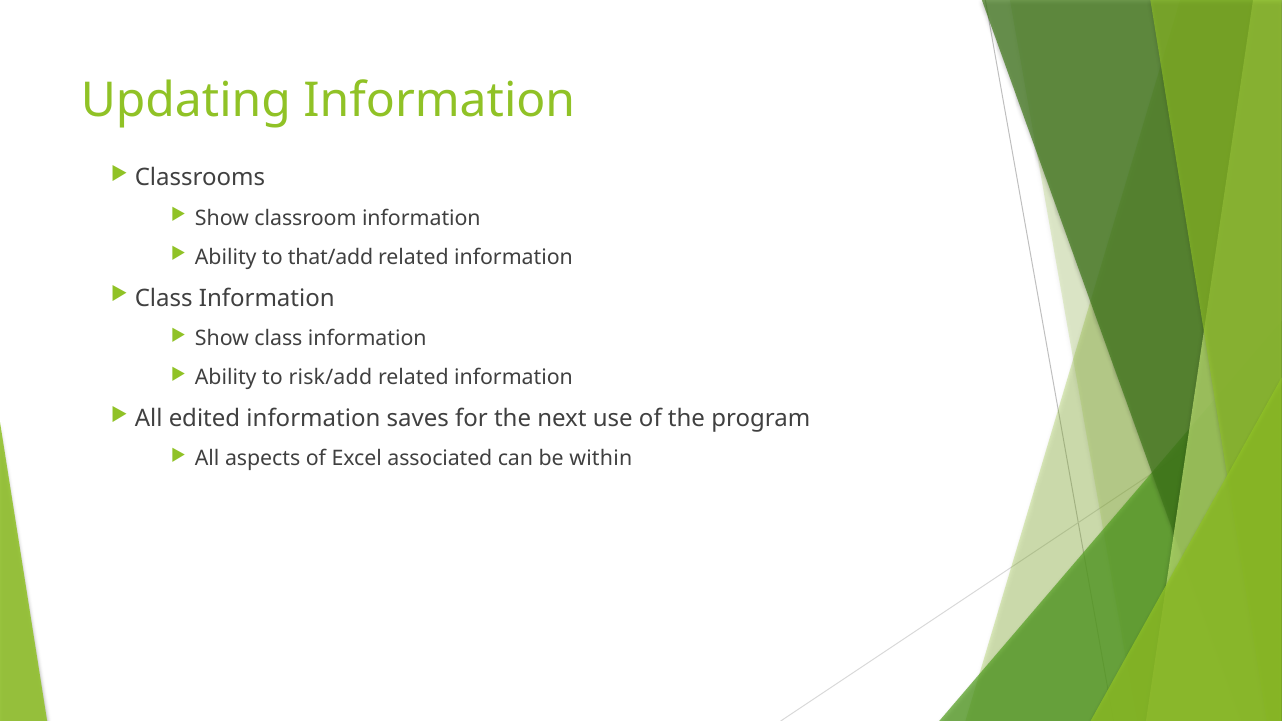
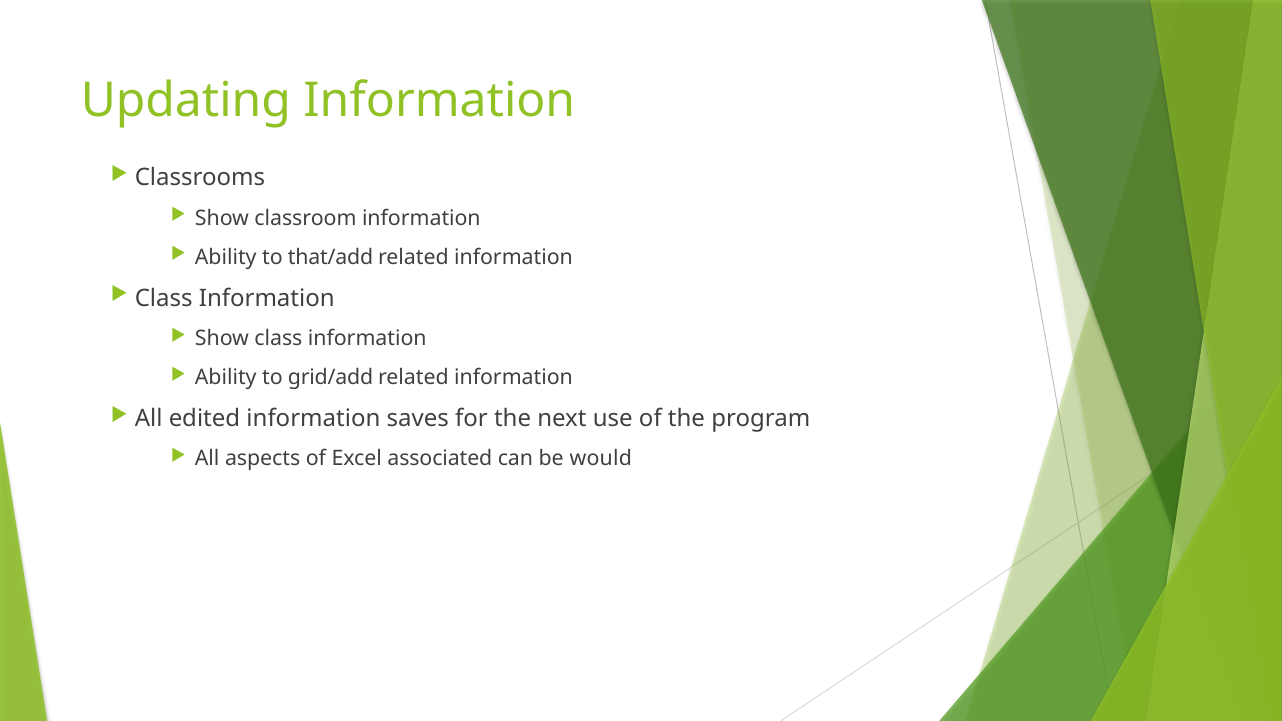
risk/add: risk/add -> grid/add
within: within -> would
